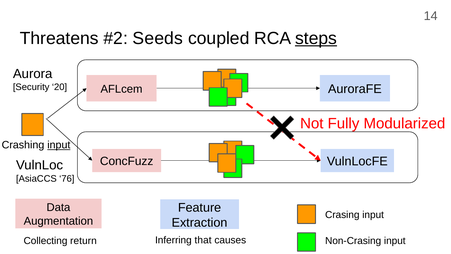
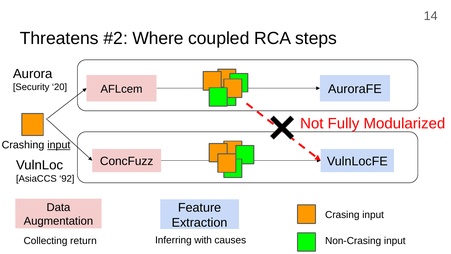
Seeds: Seeds -> Where
steps underline: present -> none
76: 76 -> 92
that: that -> with
